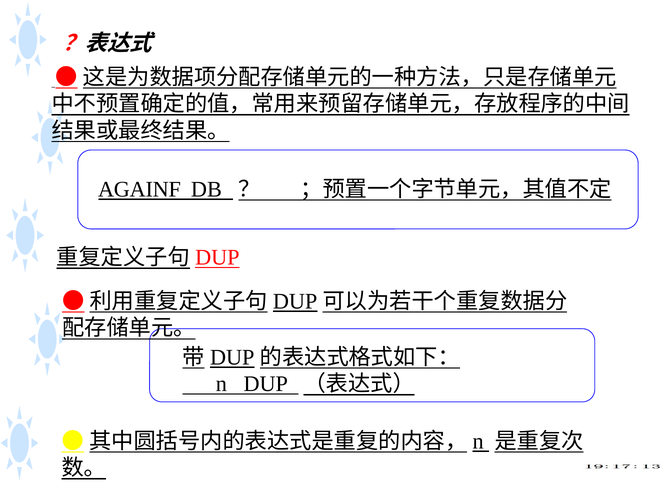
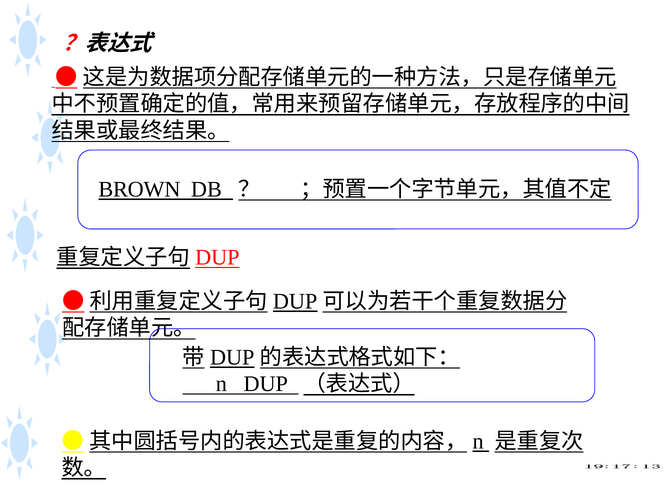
AGAINF: AGAINF -> BROWN
